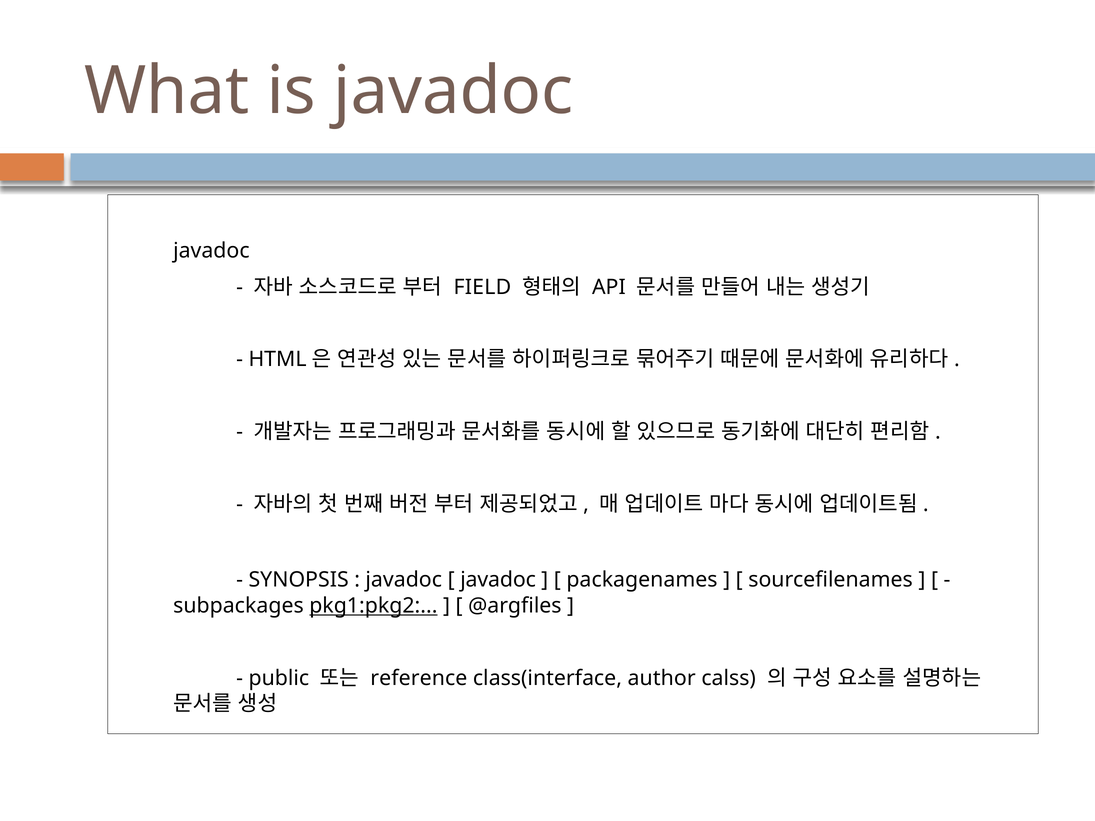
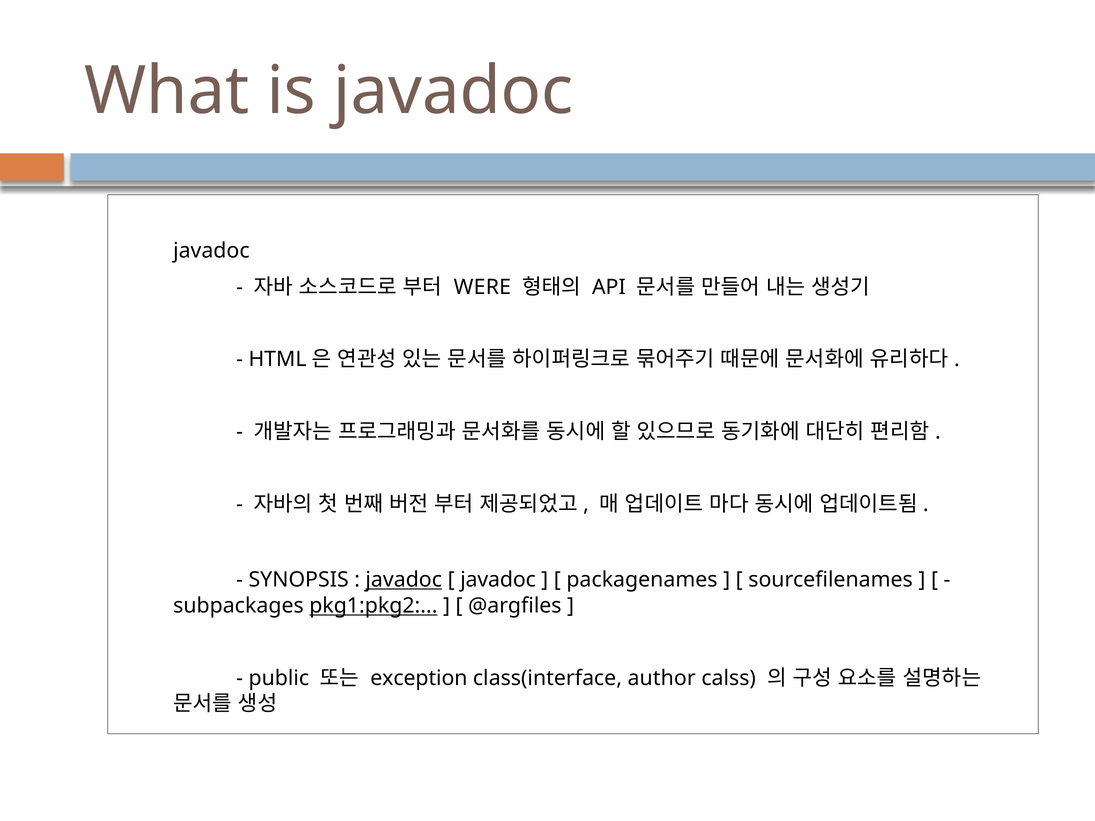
FIELD: FIELD -> WERE
javadoc at (404, 580) underline: none -> present
reference: reference -> exception
